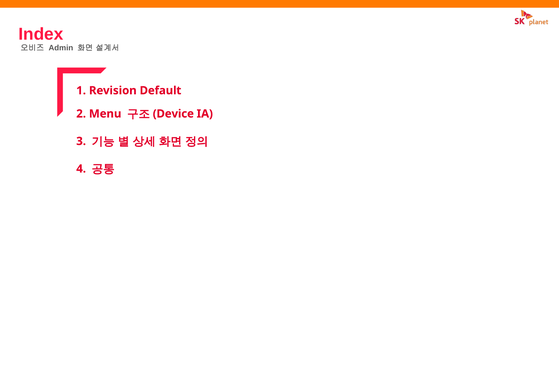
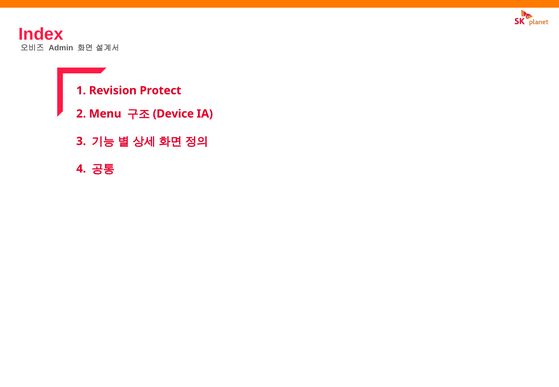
Default: Default -> Protect
